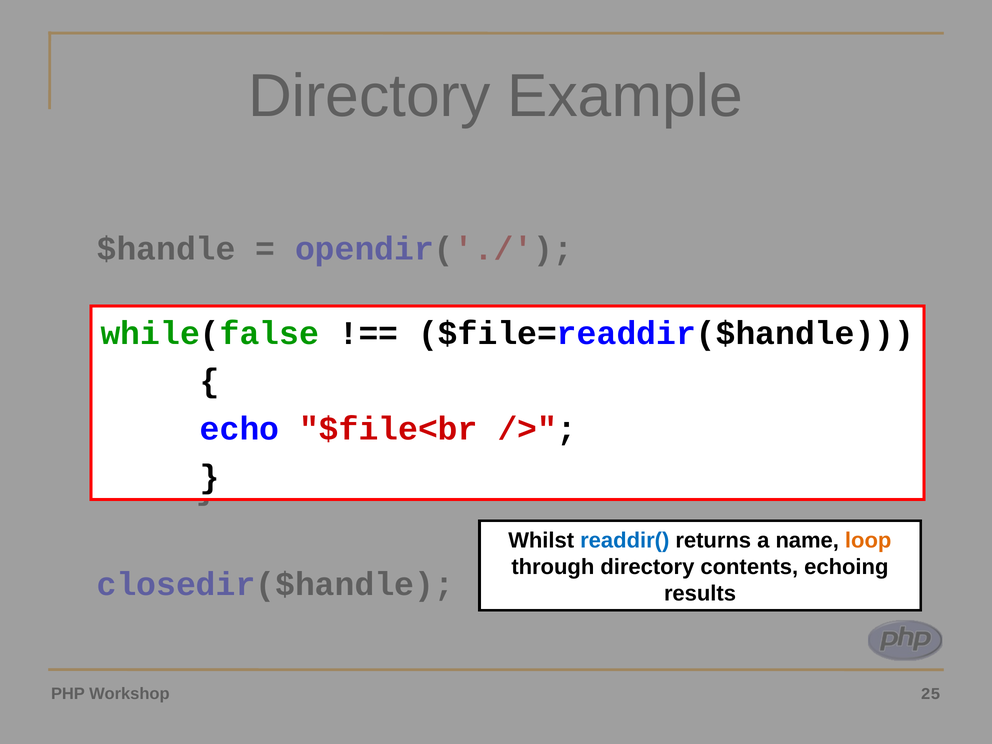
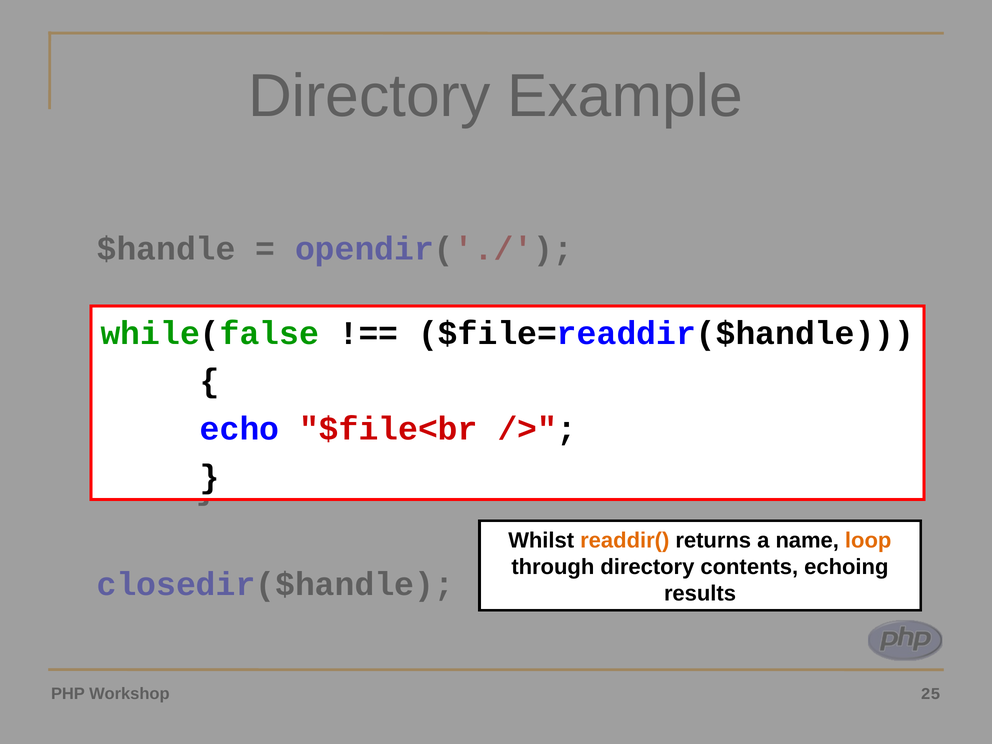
readdir( colour: blue -> orange
